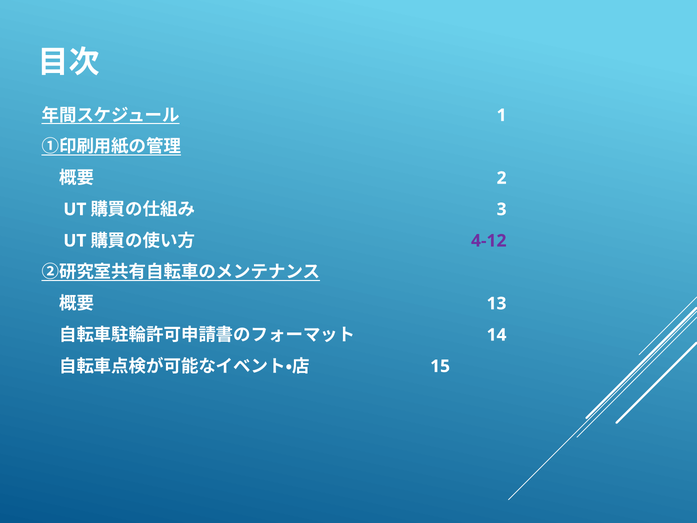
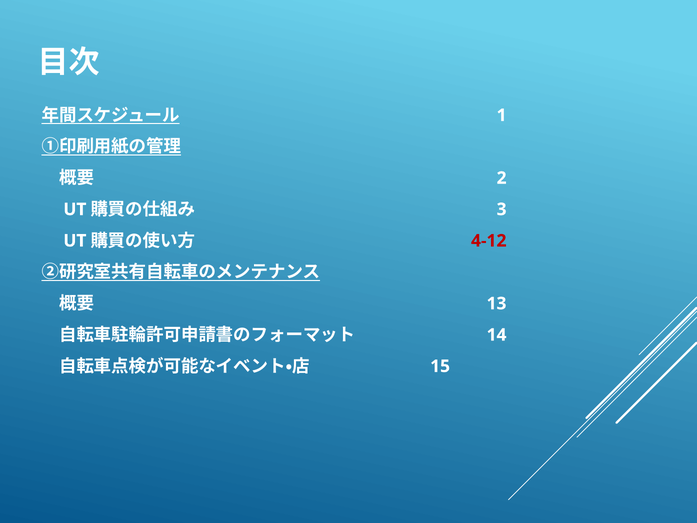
4-12 colour: purple -> red
